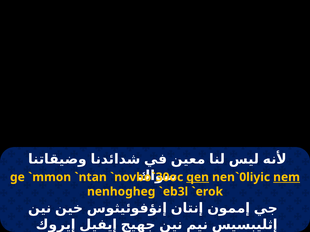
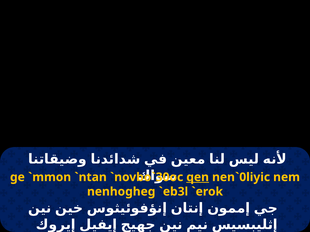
nem underline: present -> none
